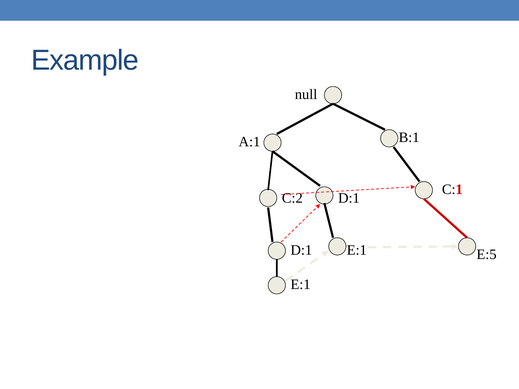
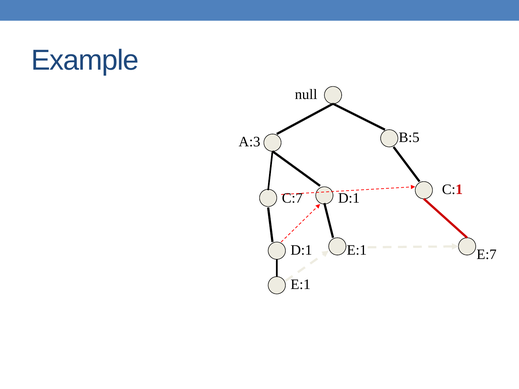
B:1: B:1 -> B:5
A:1: A:1 -> A:3
C:2: C:2 -> C:7
E:5: E:5 -> E:7
